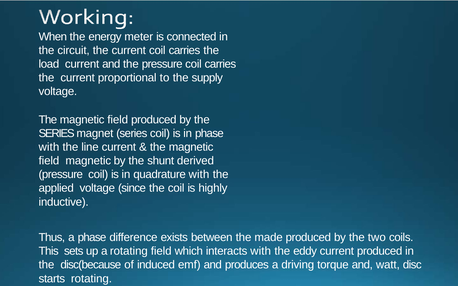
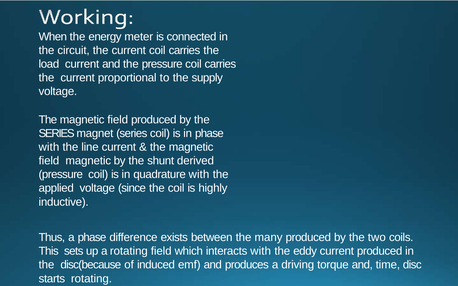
the made: made -> many
watt: watt -> time
